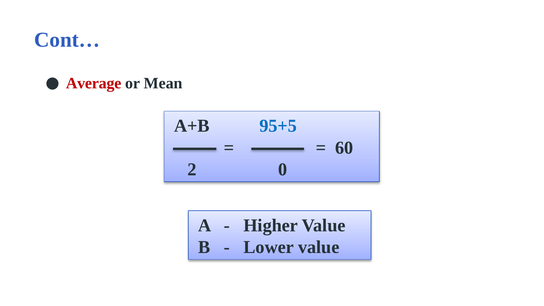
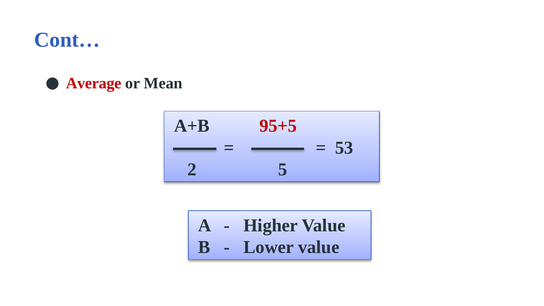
95+5 colour: blue -> red
60: 60 -> 53
0: 0 -> 5
